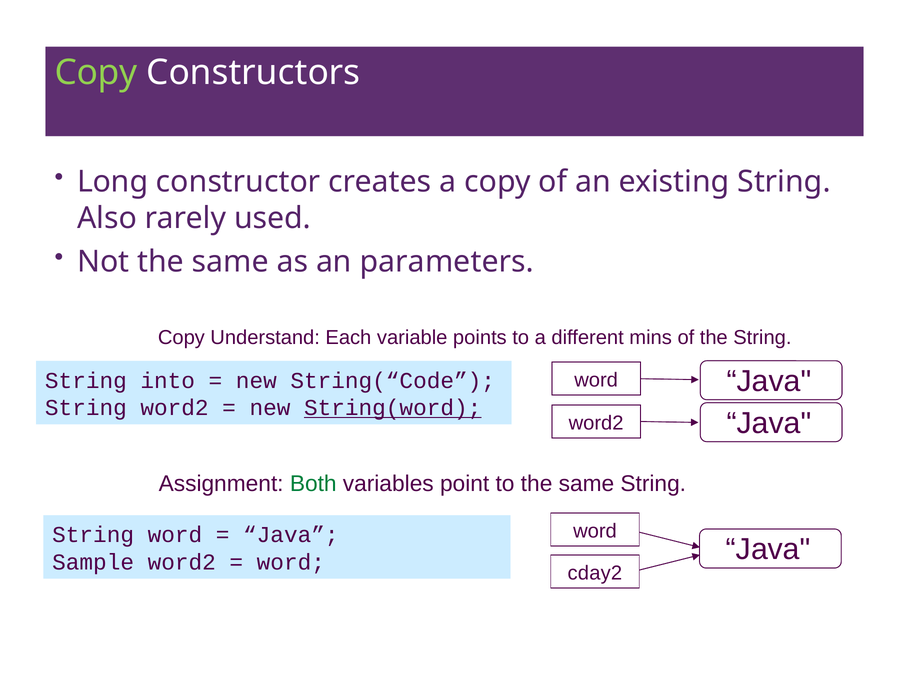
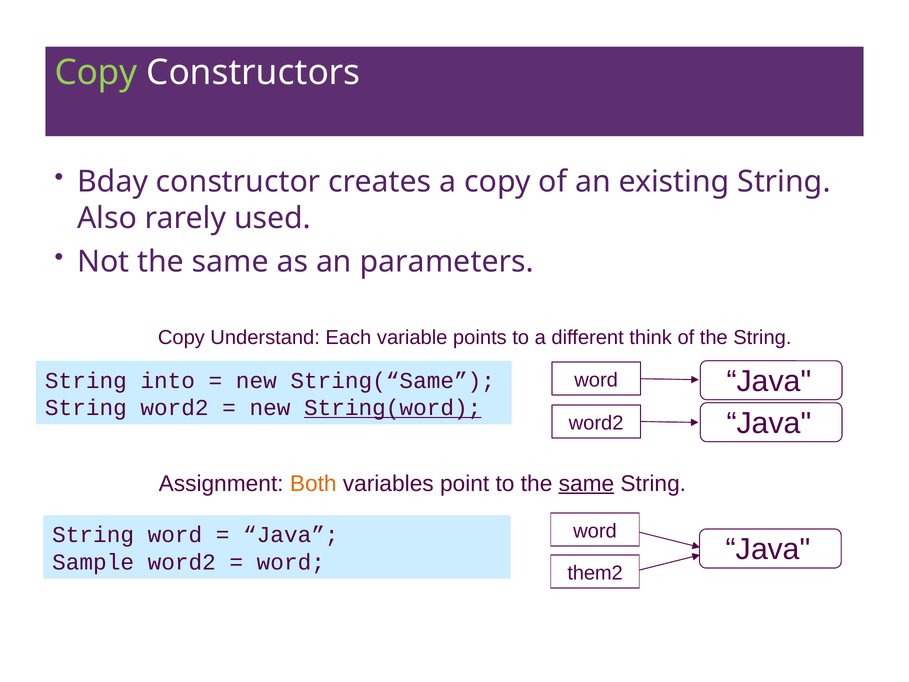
Long: Long -> Bday
mins: mins -> think
String(“Code: String(“Code -> String(“Same
Both colour: green -> orange
same at (586, 483) underline: none -> present
cday2: cday2 -> them2
